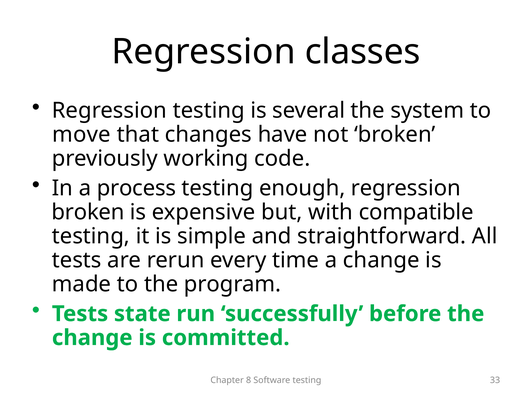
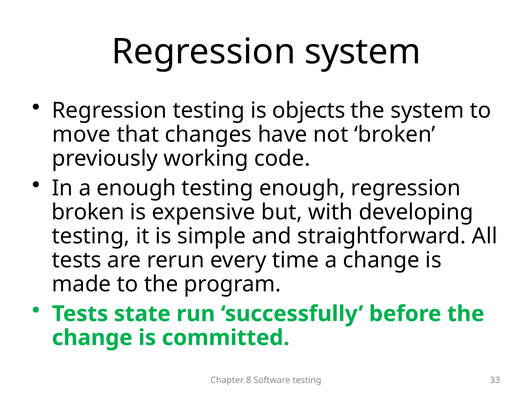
Regression classes: classes -> system
several: several -> objects
a process: process -> enough
compatible: compatible -> developing
